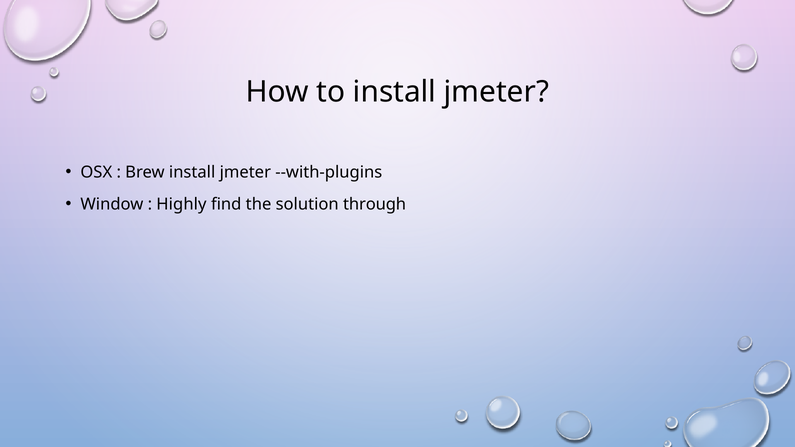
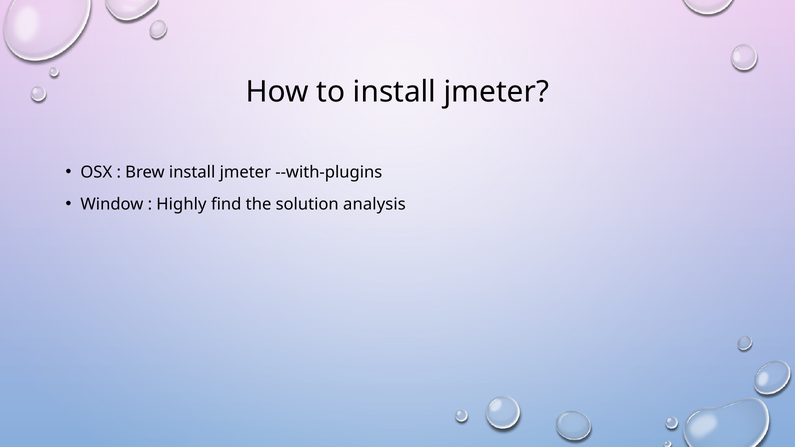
through: through -> analysis
